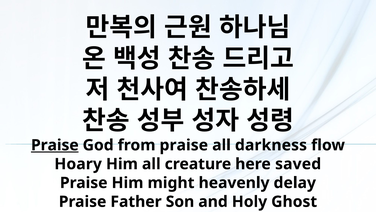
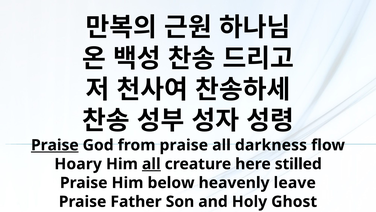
all at (151, 164) underline: none -> present
saved: saved -> stilled
might: might -> below
delay: delay -> leave
